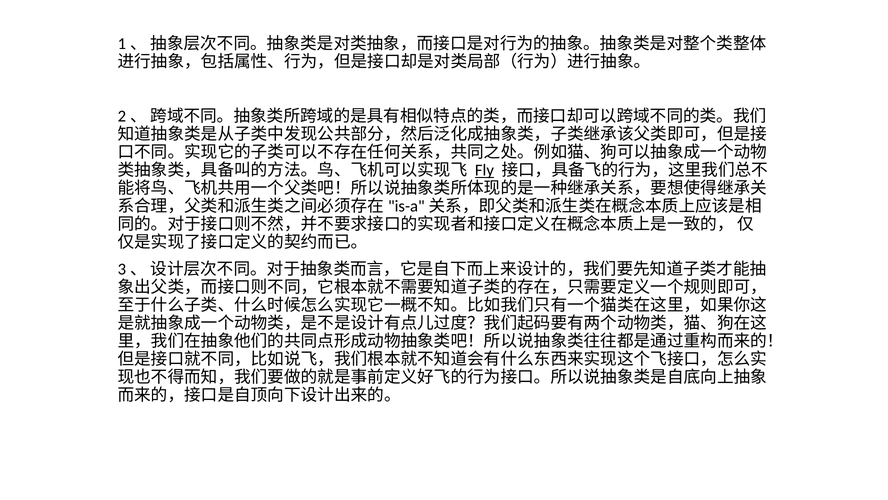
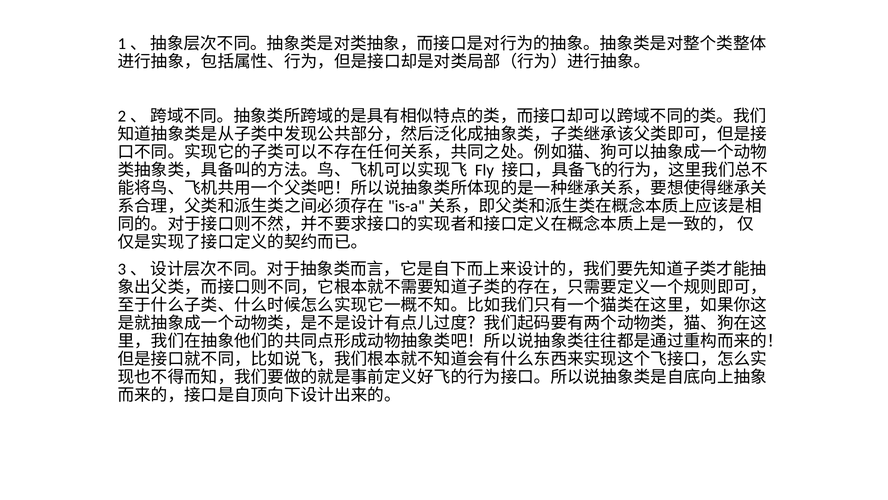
Fly underline: present -> none
